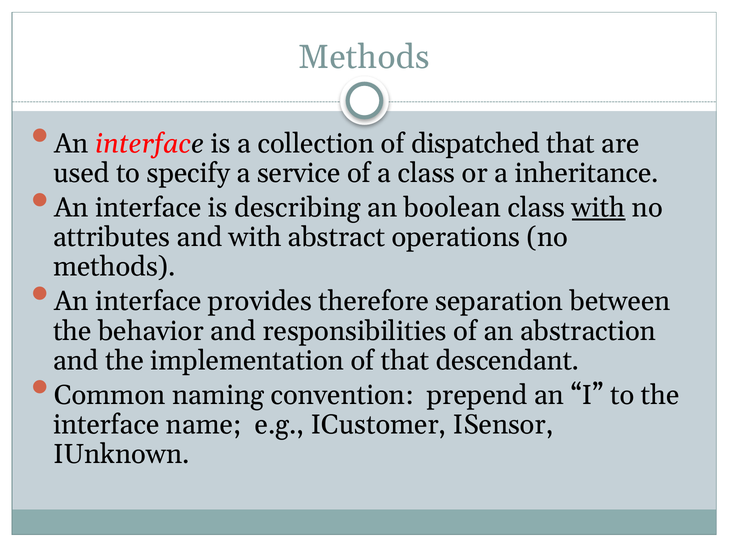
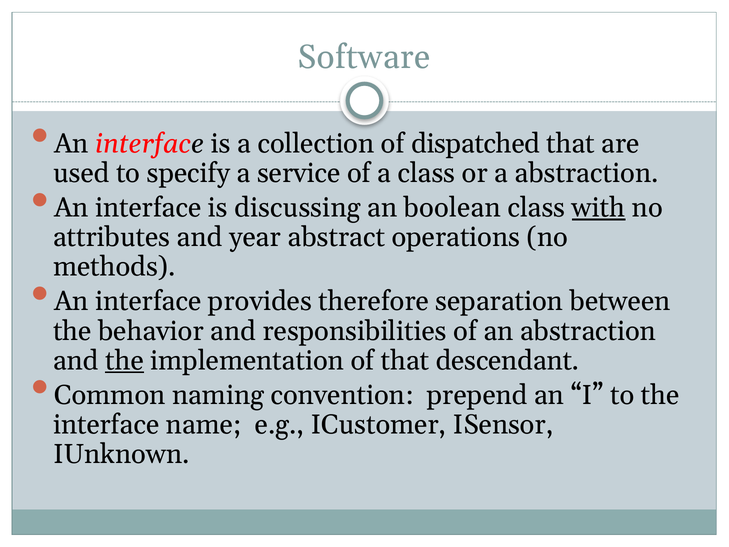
Methods at (364, 57): Methods -> Software
a inheritance: inheritance -> abstraction
describing: describing -> discussing
and with: with -> year
the at (124, 360) underline: none -> present
